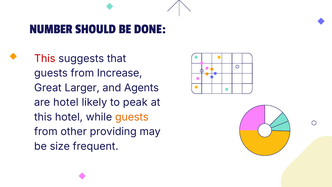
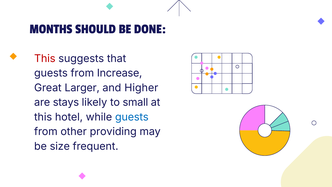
NUMBER: NUMBER -> MONTHS
Agents: Agents -> Higher
are hotel: hotel -> stays
peak: peak -> small
guests at (132, 117) colour: orange -> blue
